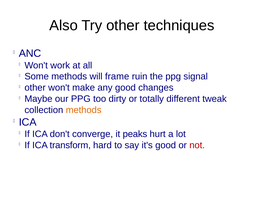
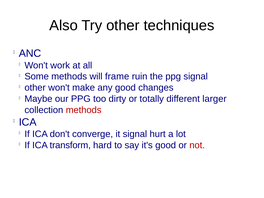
tweak: tweak -> larger
methods at (84, 110) colour: orange -> red
it peaks: peaks -> signal
